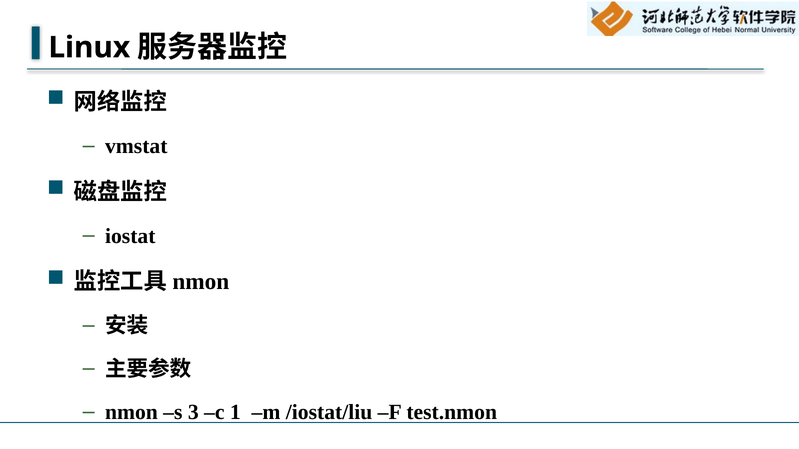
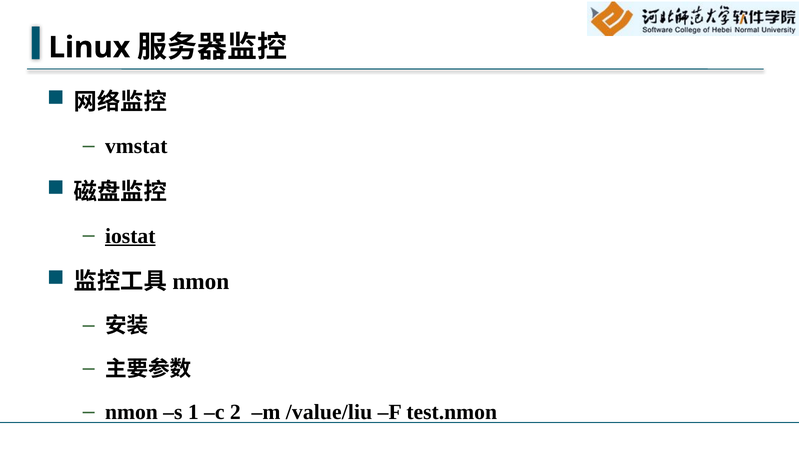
iostat underline: none -> present
3: 3 -> 1
1: 1 -> 2
/iostat/liu: /iostat/liu -> /value/liu
